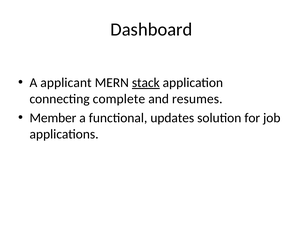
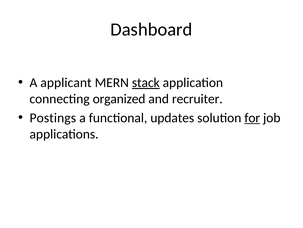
complete: complete -> organized
resumes: resumes -> recruiter
Member: Member -> Postings
for underline: none -> present
